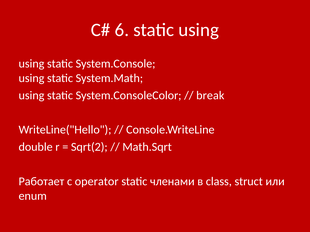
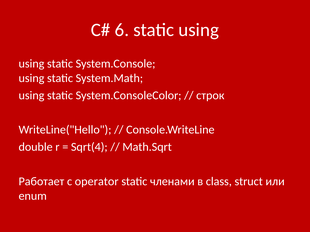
break: break -> строк
Sqrt(2: Sqrt(2 -> Sqrt(4
